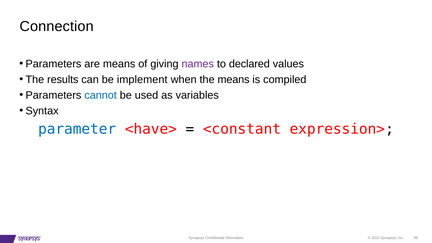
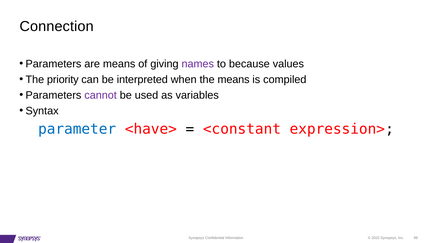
declared: declared -> because
results: results -> priority
implement: implement -> interpreted
cannot colour: blue -> purple
